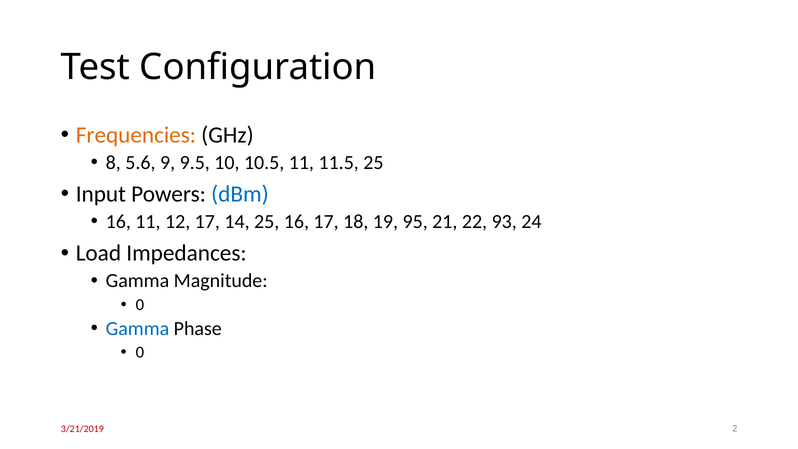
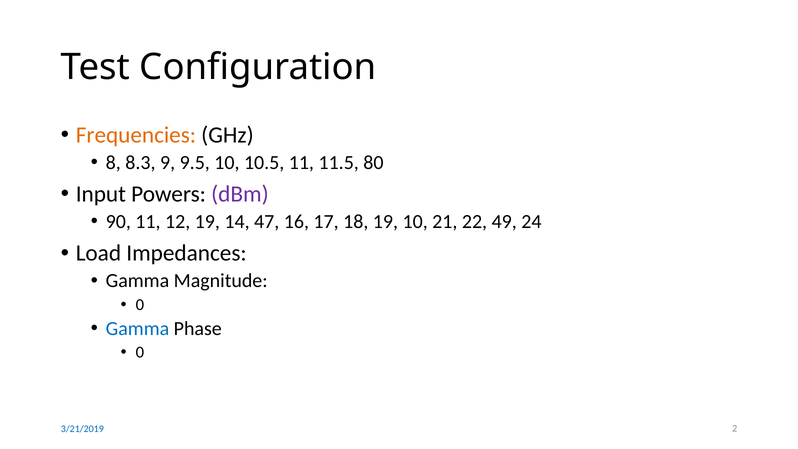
5.6: 5.6 -> 8.3
11.5 25: 25 -> 80
dBm colour: blue -> purple
16 at (118, 222): 16 -> 90
12 17: 17 -> 19
14 25: 25 -> 47
19 95: 95 -> 10
93: 93 -> 49
3/21/2019 colour: red -> blue
